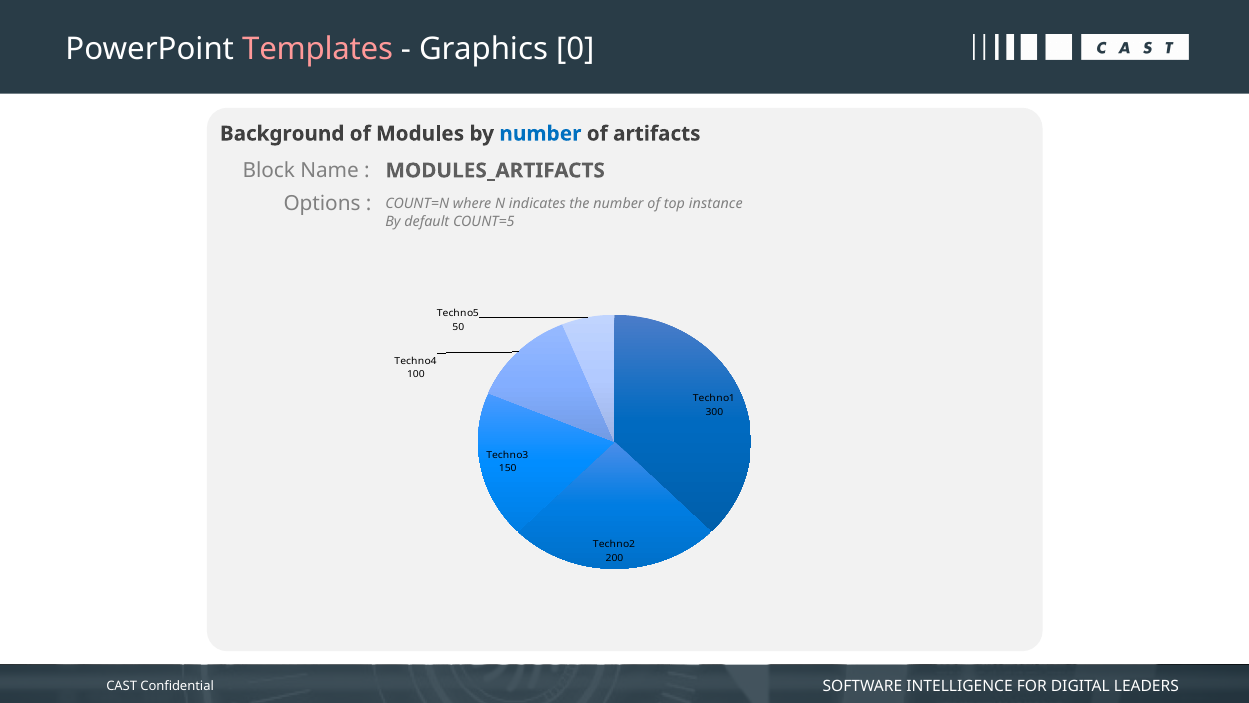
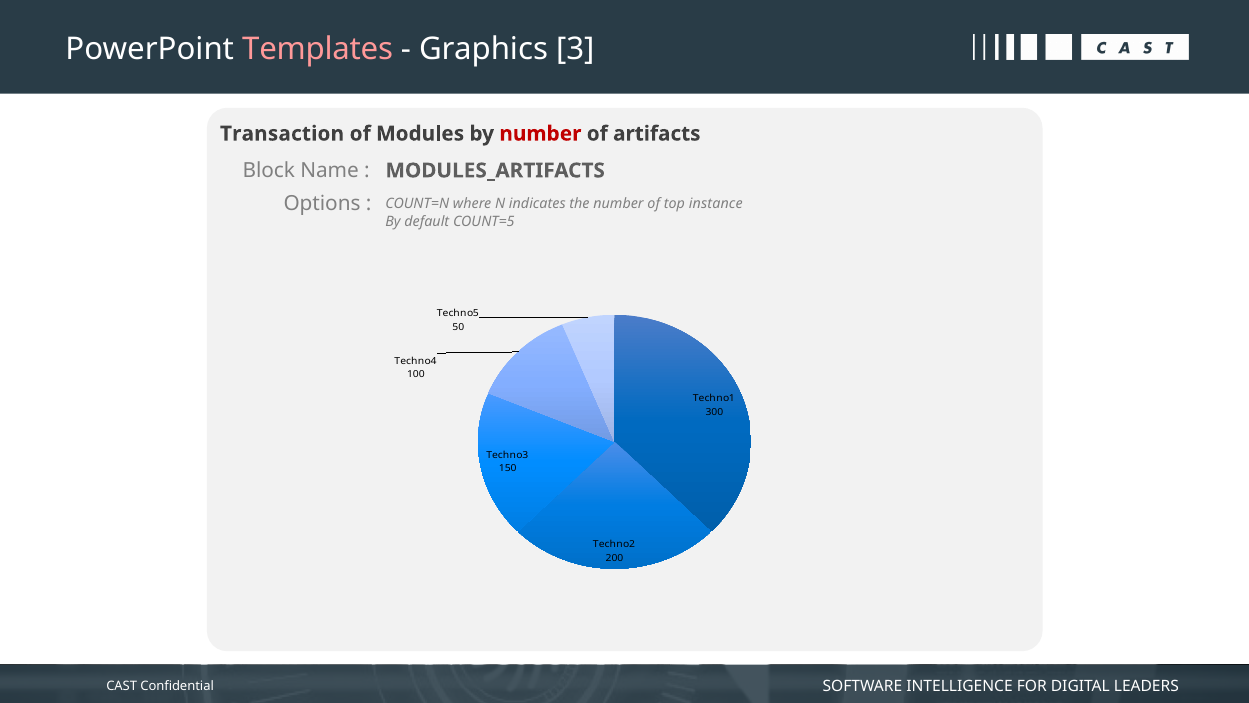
0: 0 -> 3
Background: Background -> Transaction
number at (540, 134) colour: blue -> red
